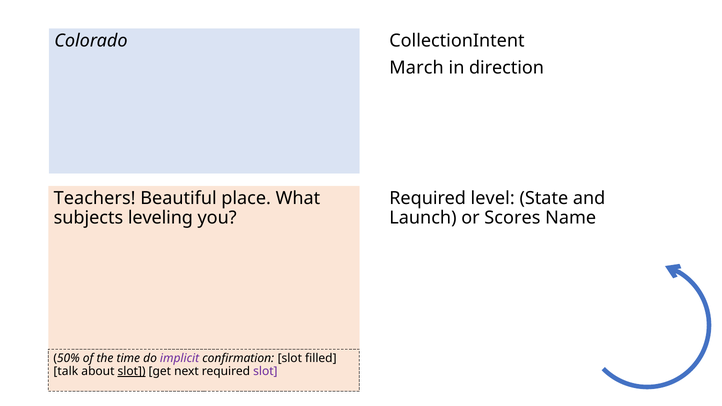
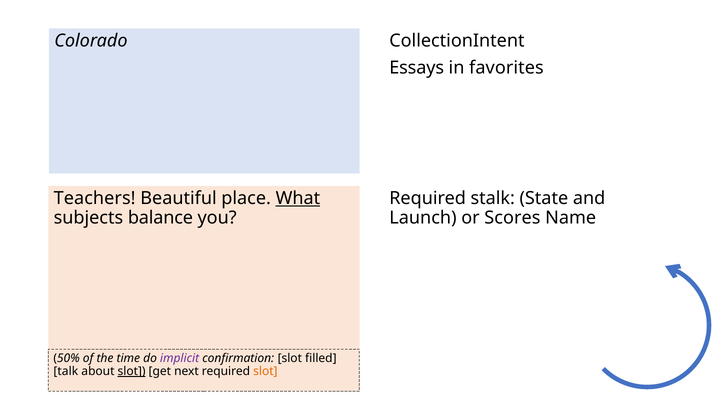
March: March -> Essays
direction: direction -> favorites
What underline: none -> present
level: level -> stalk
leveling: leveling -> balance
slot at (265, 371) colour: purple -> orange
